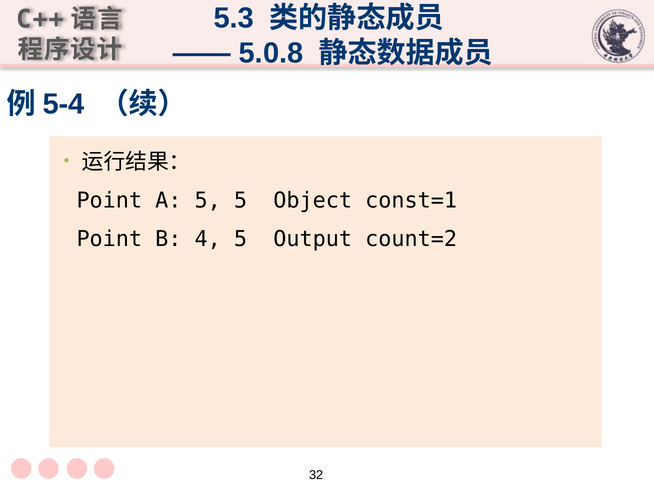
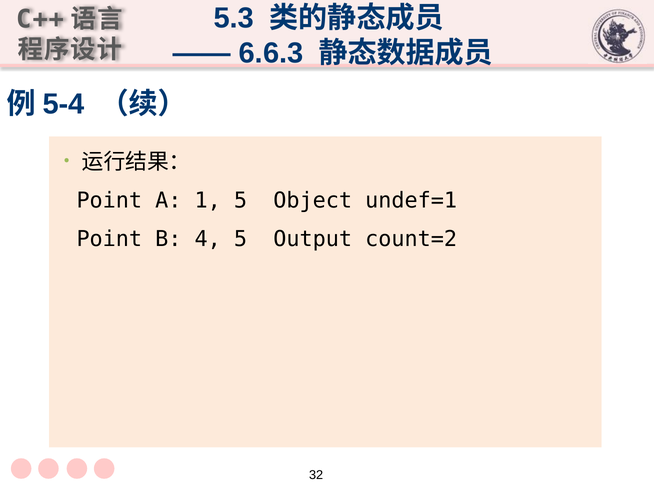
5.0.8: 5.0.8 -> 6.6.3
A 5: 5 -> 1
const=1: const=1 -> undef=1
